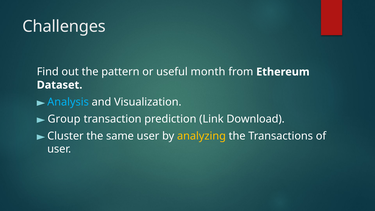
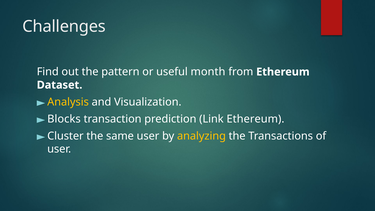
Analysis colour: light blue -> yellow
Group: Group -> Blocks
Link Download: Download -> Ethereum
